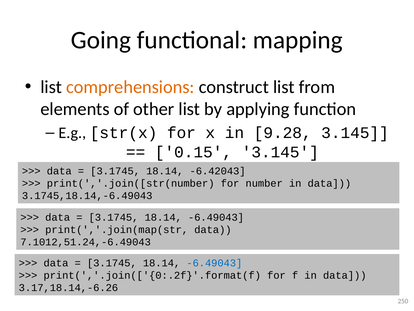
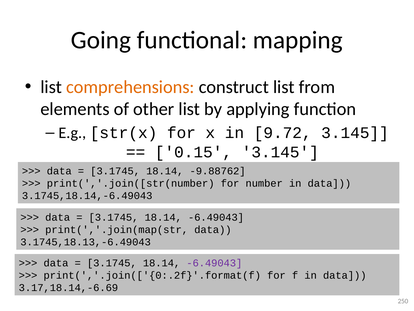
9.28: 9.28 -> 9.72
-6.42043: -6.42043 -> -9.88762
7.1012,51.24,-6.49043: 7.1012,51.24,-6.49043 -> 3.1745,18.13,-6.49043
-6.49043 at (214, 263) colour: blue -> purple
3.17,18.14,-6.26: 3.17,18.14,-6.26 -> 3.17,18.14,-6.69
